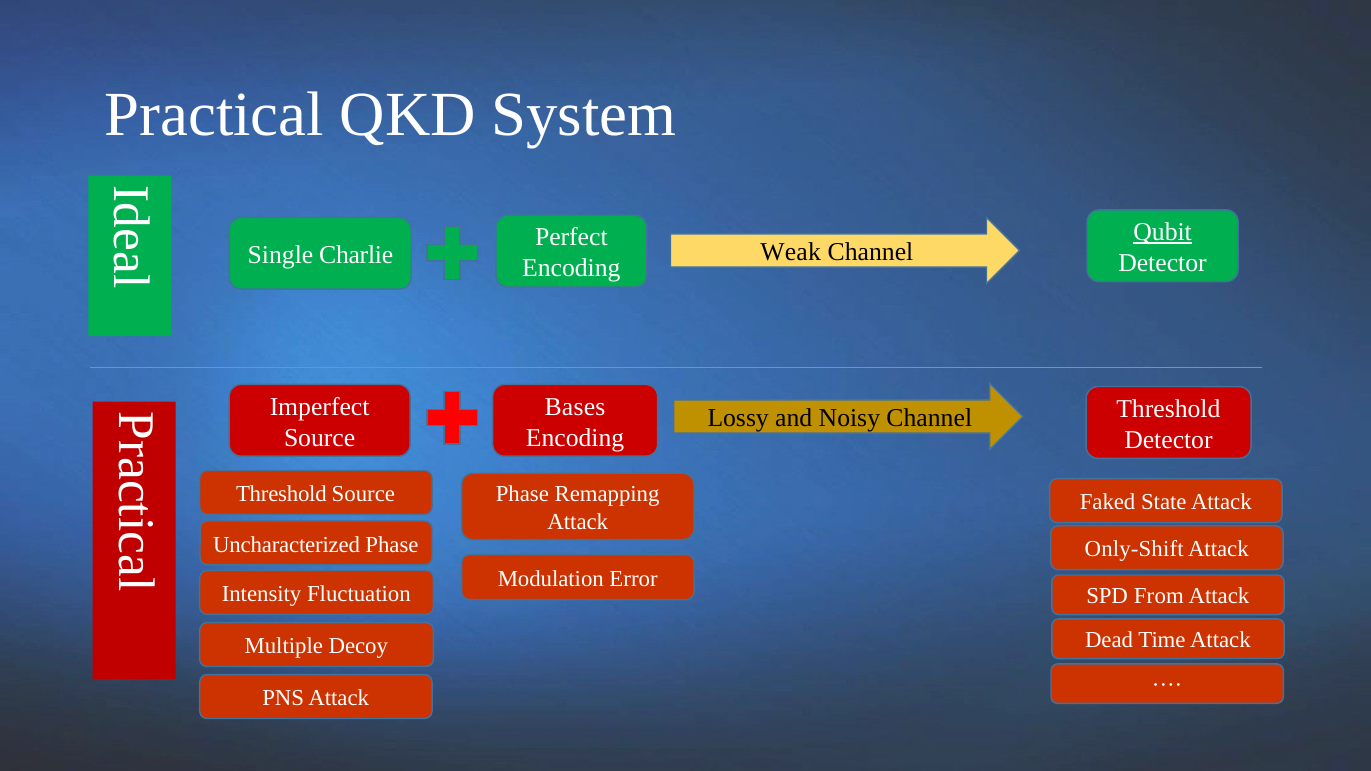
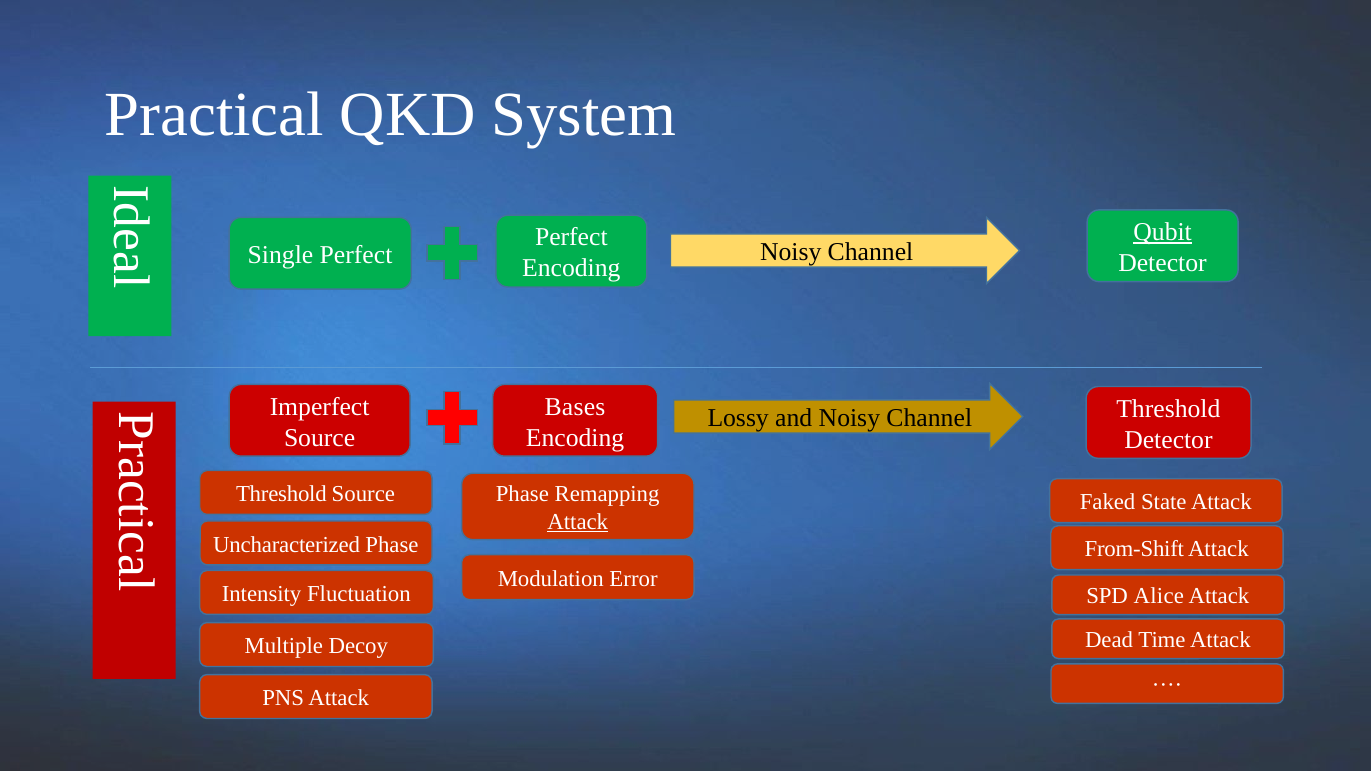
Weak at (791, 252): Weak -> Noisy
Single Charlie: Charlie -> Perfect
Attack at (578, 522) underline: none -> present
Only-Shift: Only-Shift -> From-Shift
From: From -> Alice
